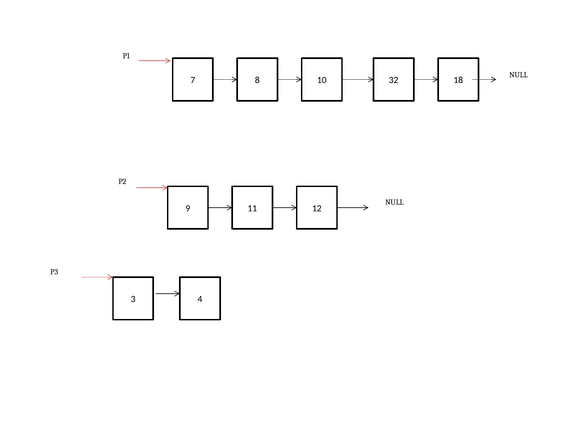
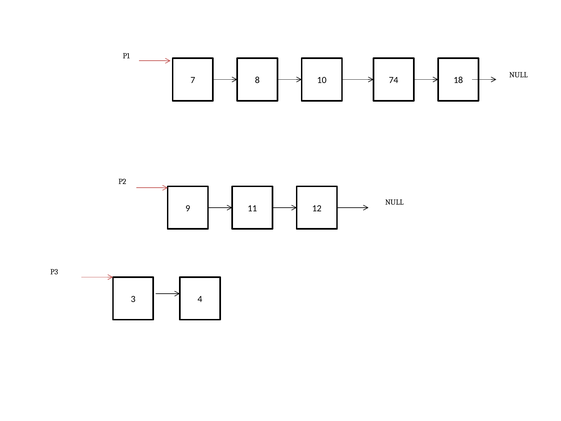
32: 32 -> 74
